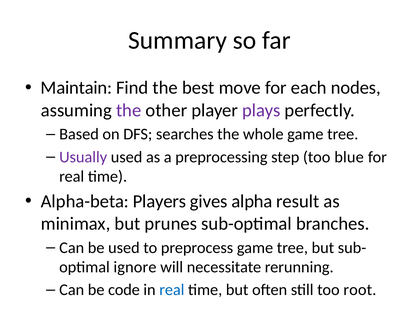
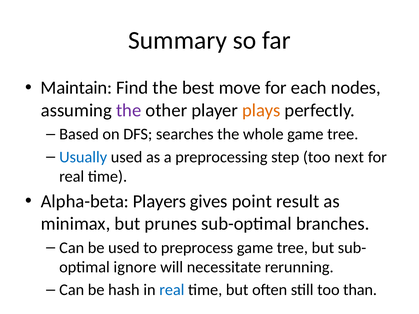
plays colour: purple -> orange
Usually colour: purple -> blue
blue: blue -> next
alpha: alpha -> point
code: code -> hash
root: root -> than
